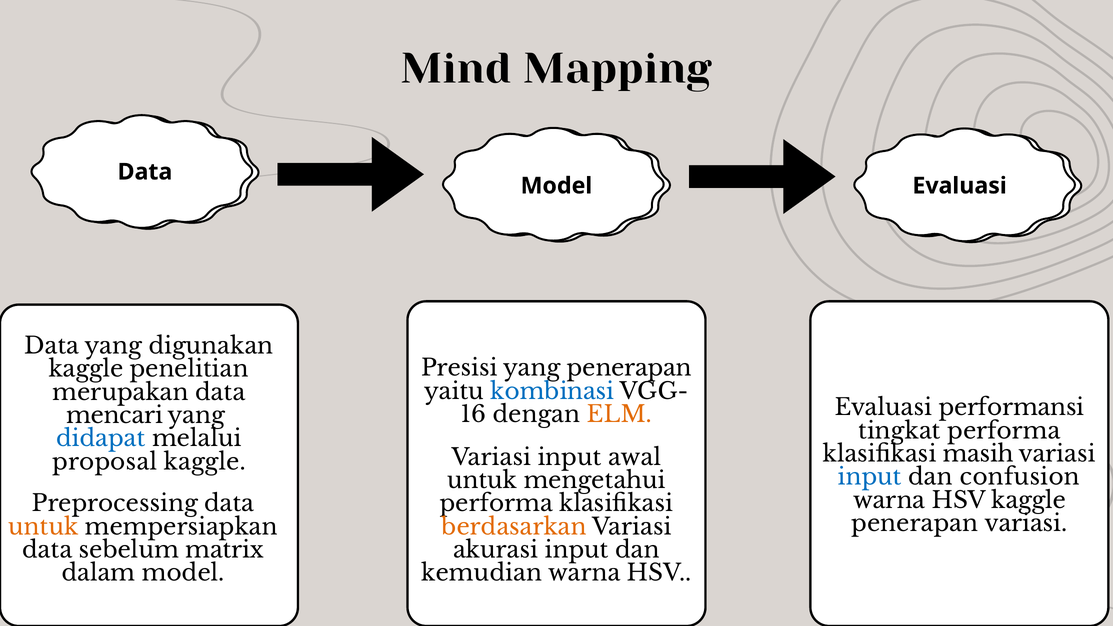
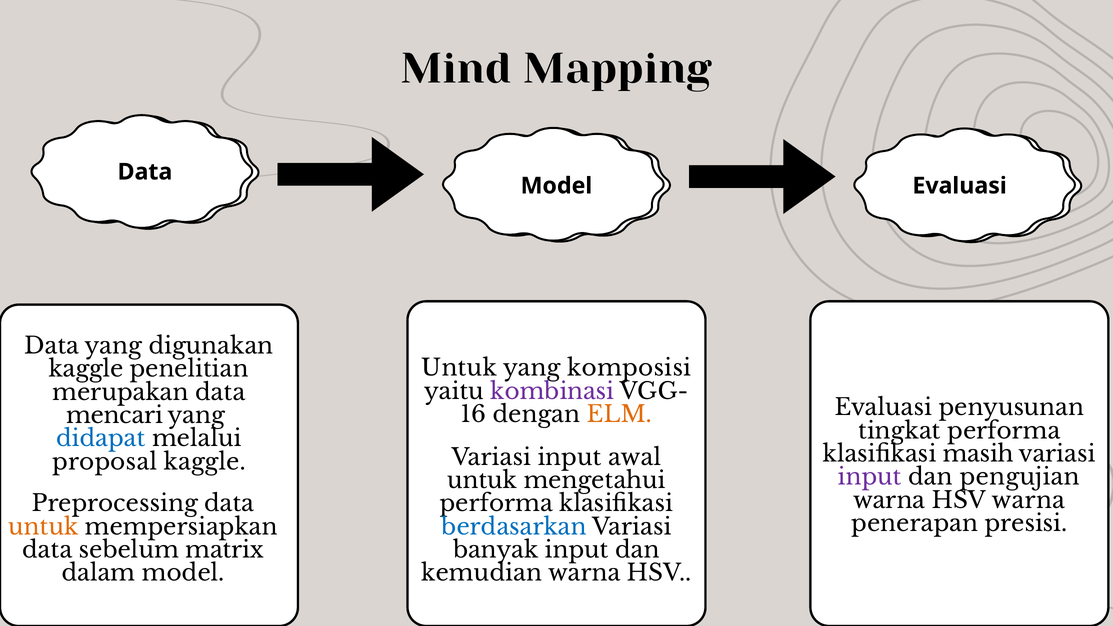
Presisi at (459, 368): Presisi -> Untuk
yang penerapan: penerapan -> komposisi
kombinasi colour: blue -> purple
performansi: performansi -> penyusunan
input at (870, 477) colour: blue -> purple
confusion: confusion -> pengujian
HSV kaggle: kaggle -> warna
penerapan variasi: variasi -> presisi
berdasarkan colour: orange -> blue
akurasi: akurasi -> banyak
